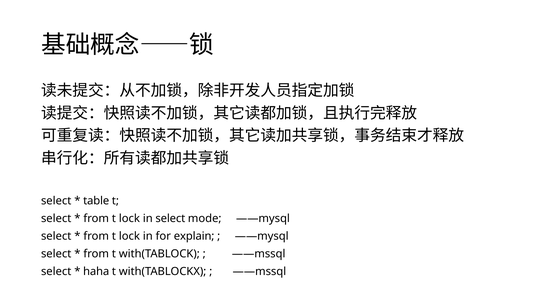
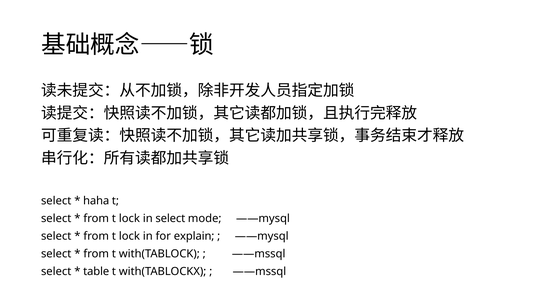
table: table -> haha
haha: haha -> table
